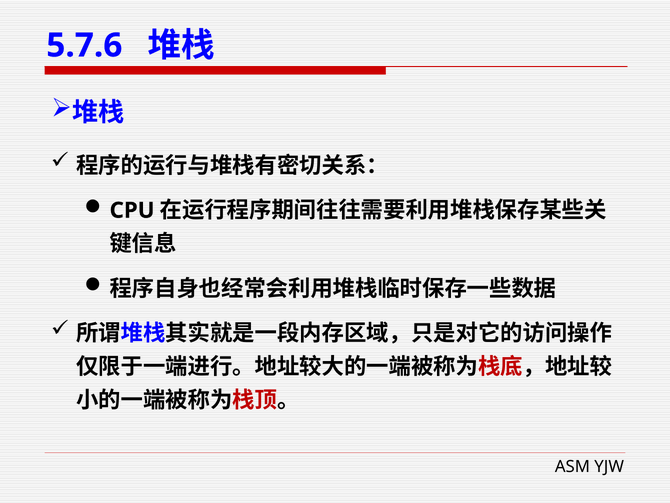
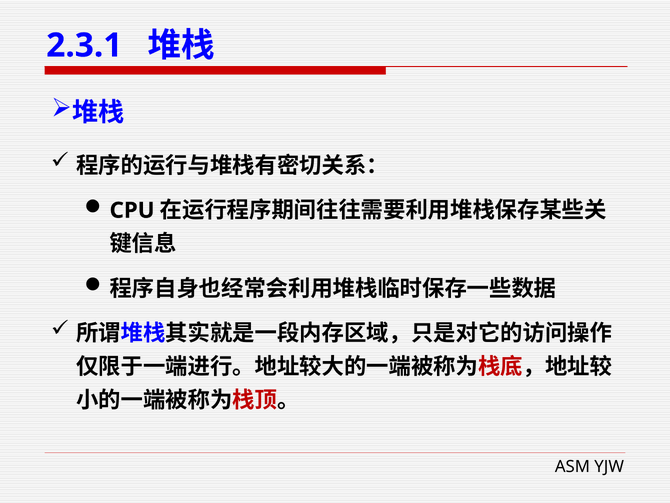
5.7.6: 5.7.6 -> 2.3.1
